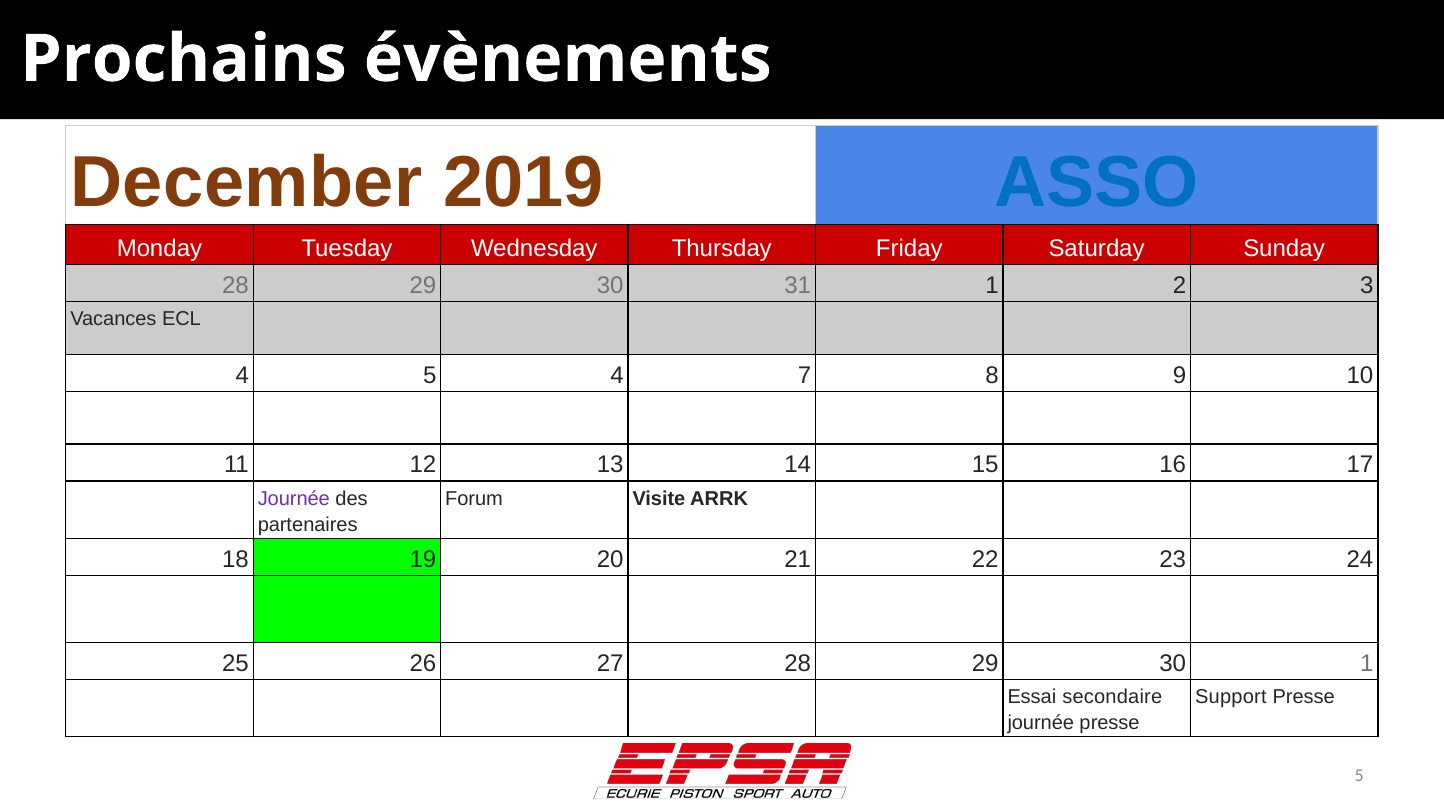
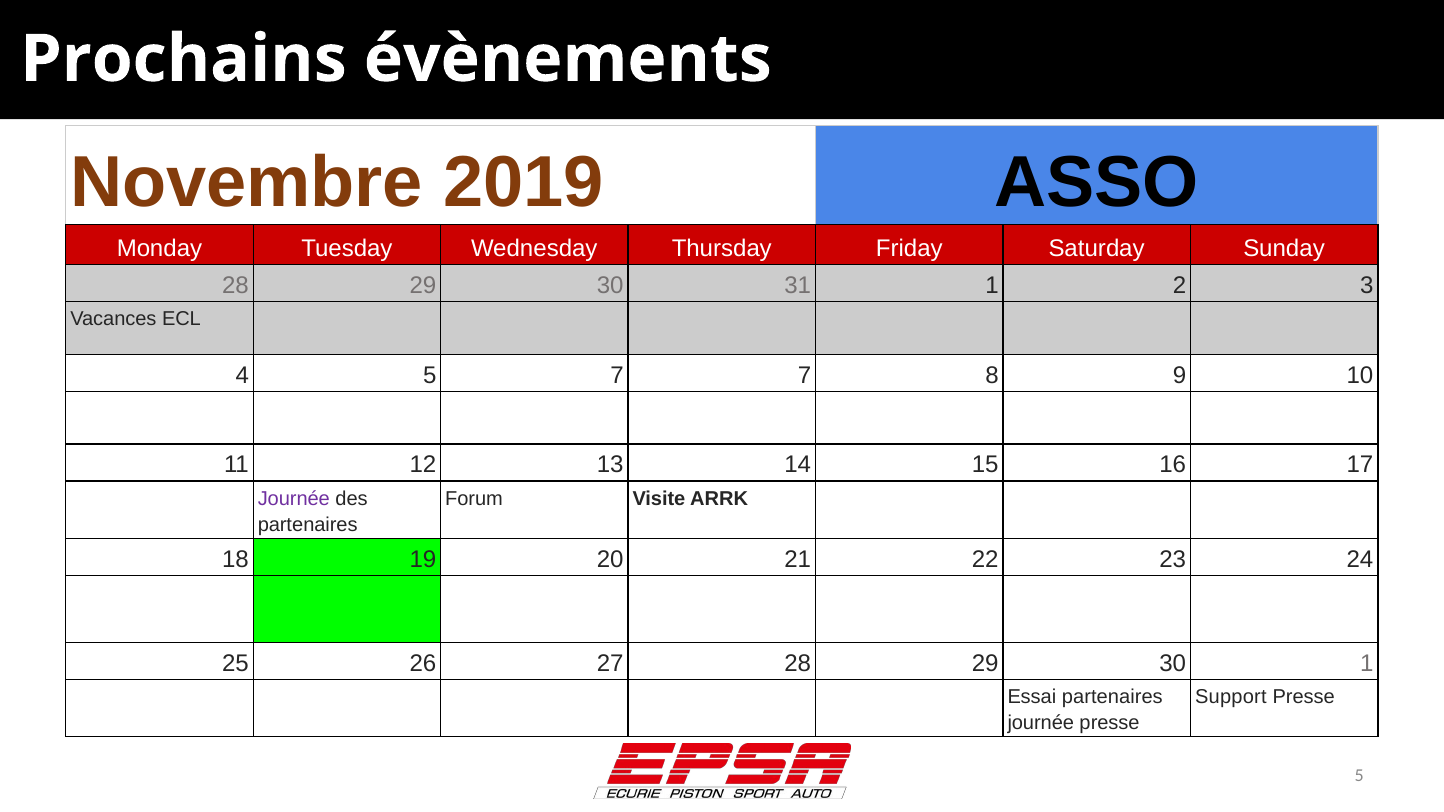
December: December -> Novembre
ASSO colour: blue -> black
5 4: 4 -> 7
Essai secondaire: secondaire -> partenaires
